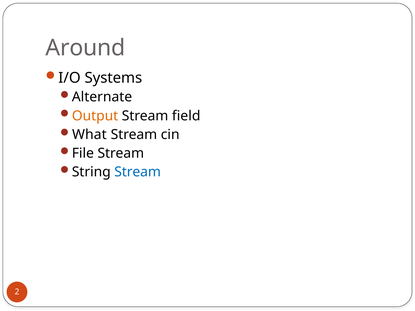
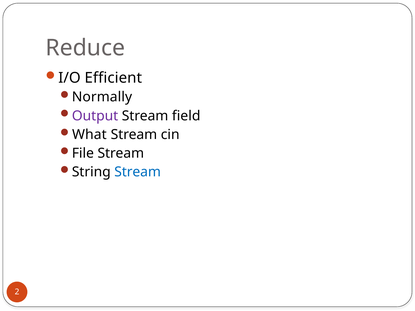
Around: Around -> Reduce
Systems: Systems -> Efficient
Alternate: Alternate -> Normally
Output colour: orange -> purple
